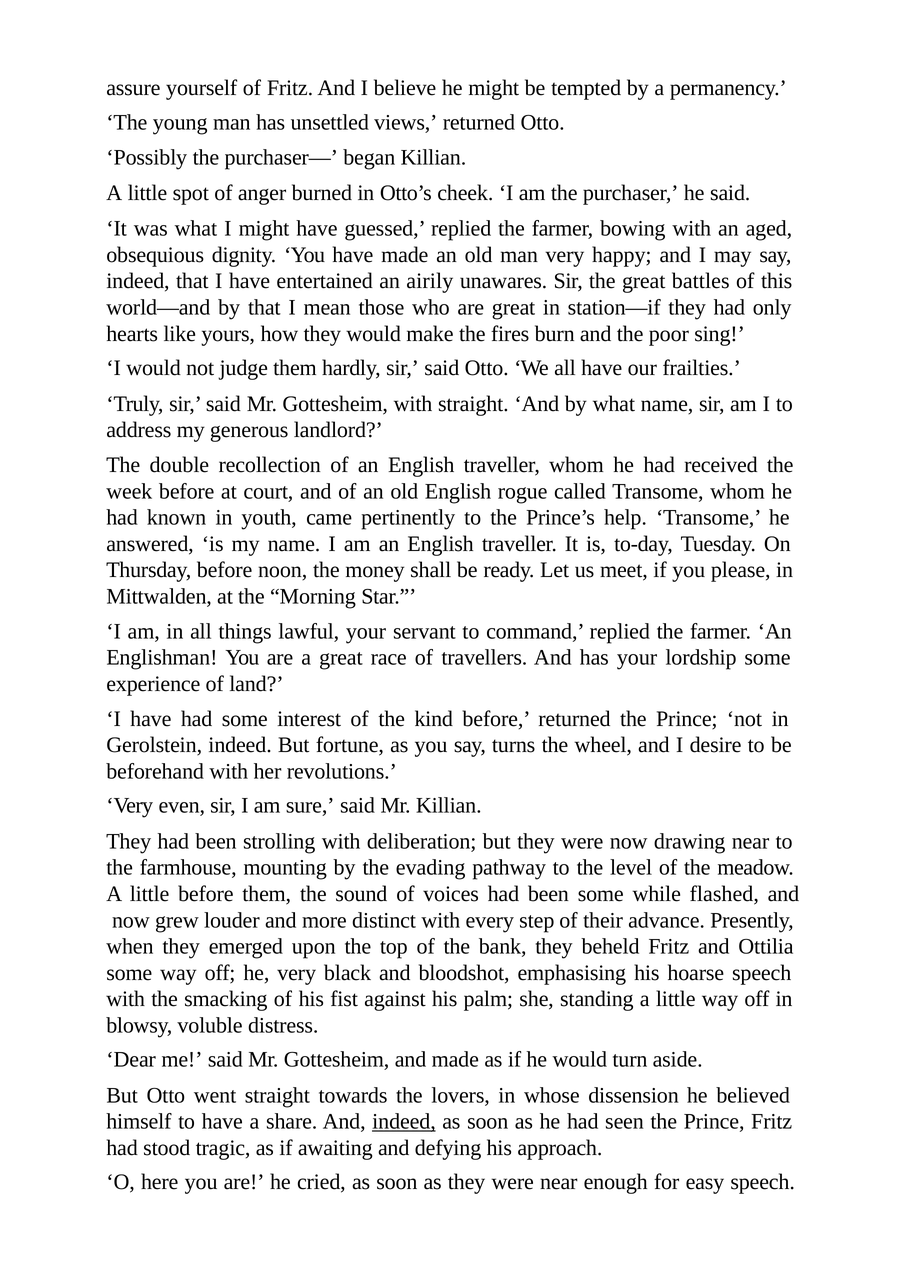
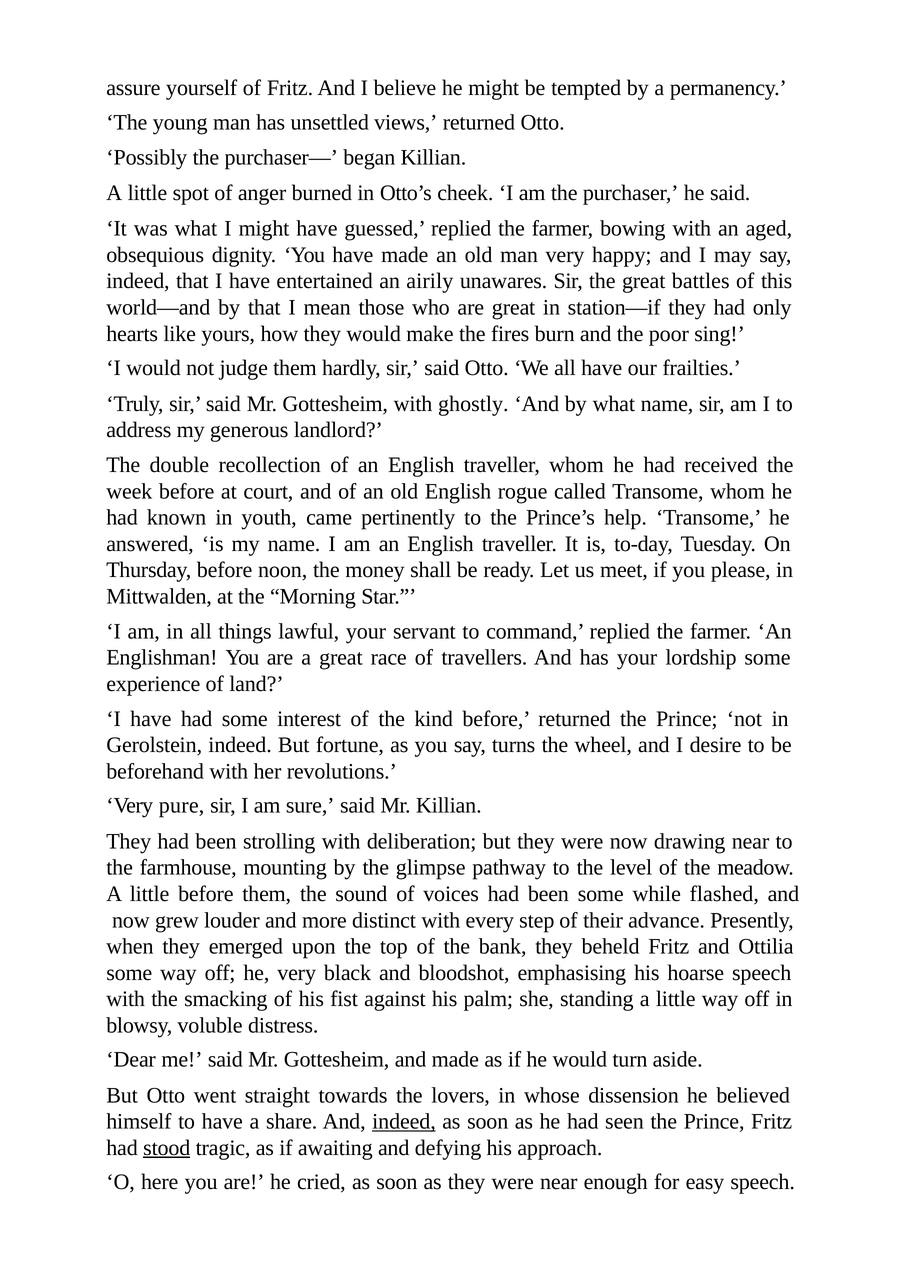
with straight: straight -> ghostly
even: even -> pure
evading: evading -> glimpse
stood underline: none -> present
